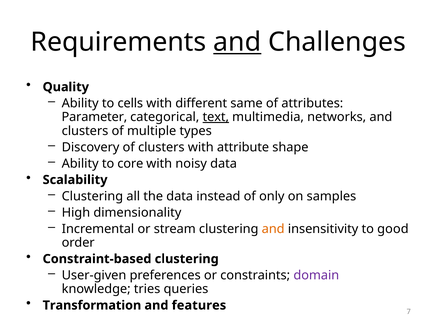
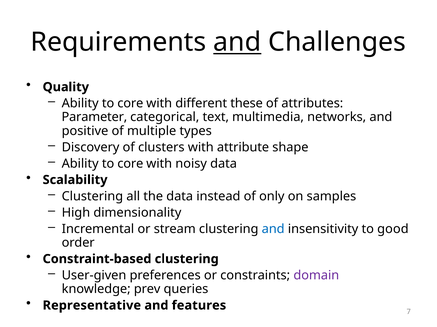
cells at (130, 104): cells -> core
same: same -> these
text underline: present -> none
clusters at (85, 131): clusters -> positive
and at (273, 229) colour: orange -> blue
tries: tries -> prev
Transformation: Transformation -> Representative
